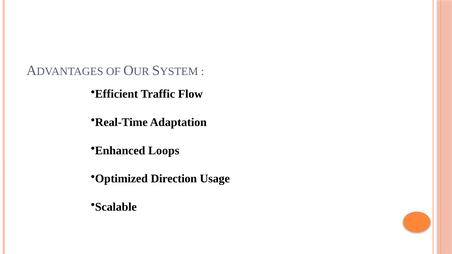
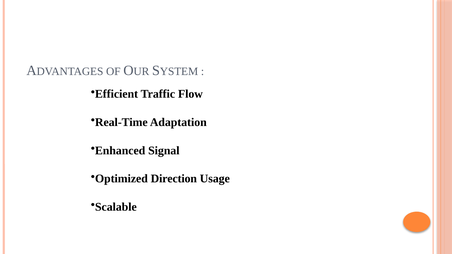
Loops: Loops -> Signal
